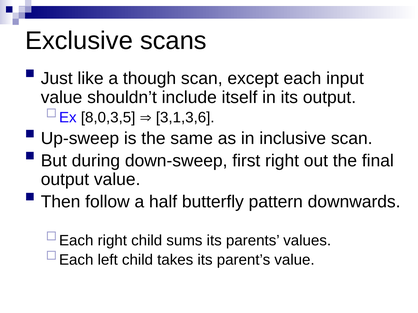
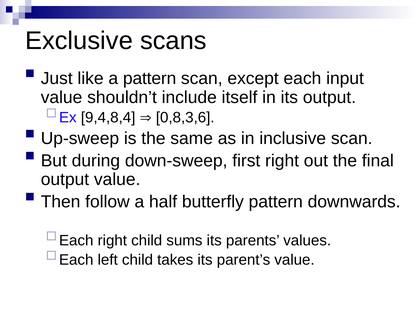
a though: though -> pattern
8,0,3,5: 8,0,3,5 -> 9,4,8,4
3,1,3,6: 3,1,3,6 -> 0,8,3,6
